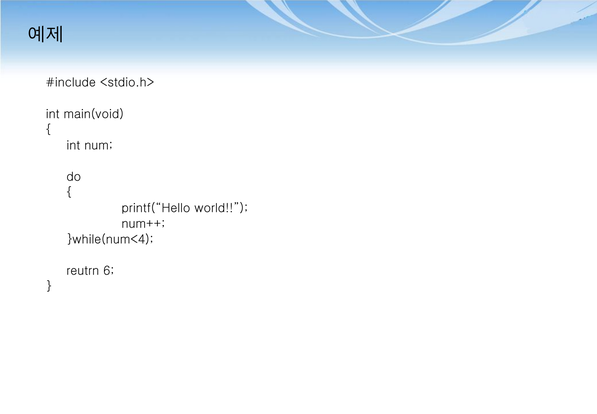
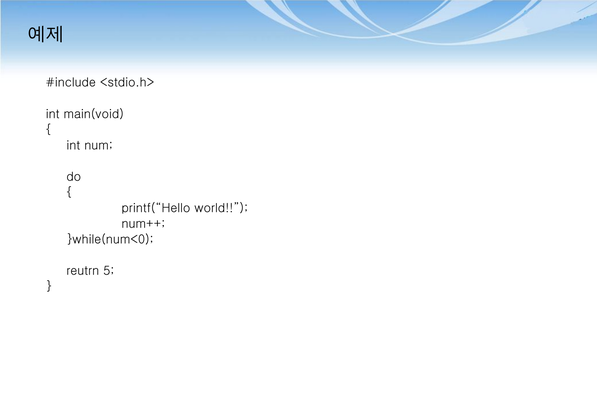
}while(num<4: }while(num<4 -> }while(num<0
6: 6 -> 5
